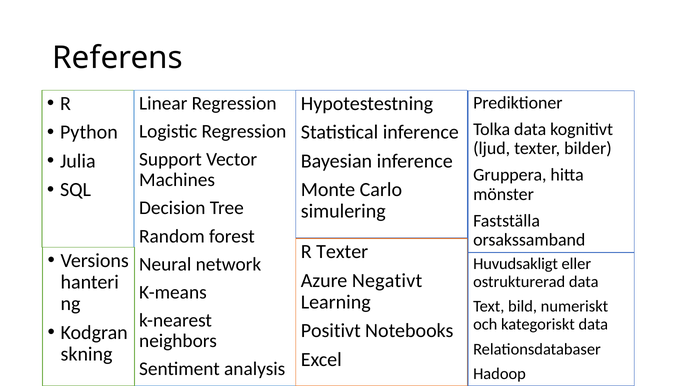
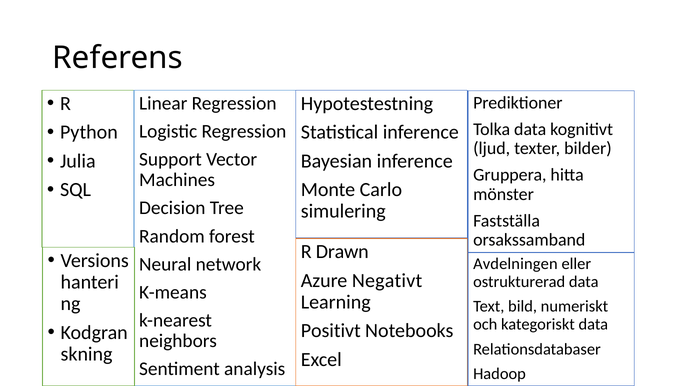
R Texter: Texter -> Drawn
Huvudsakligt: Huvudsakligt -> Avdelningen
